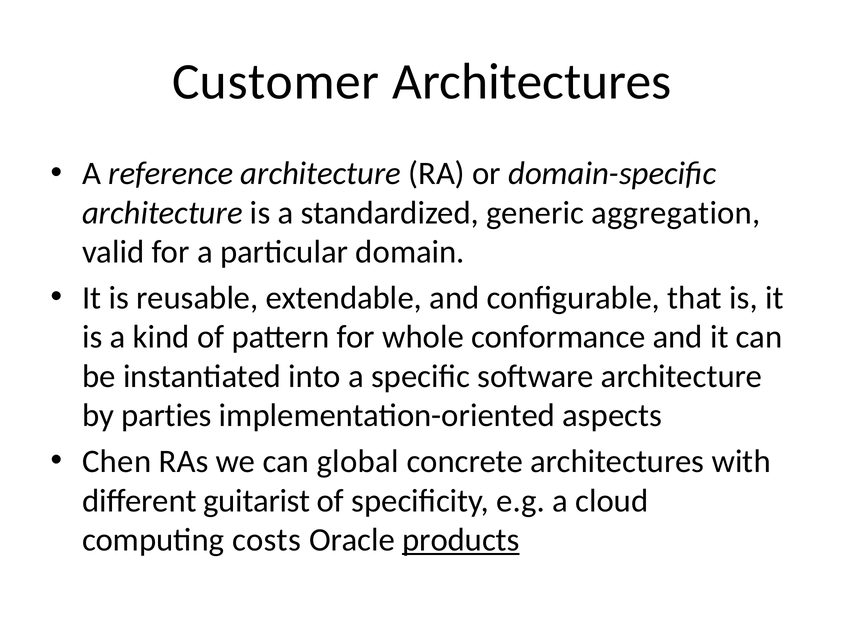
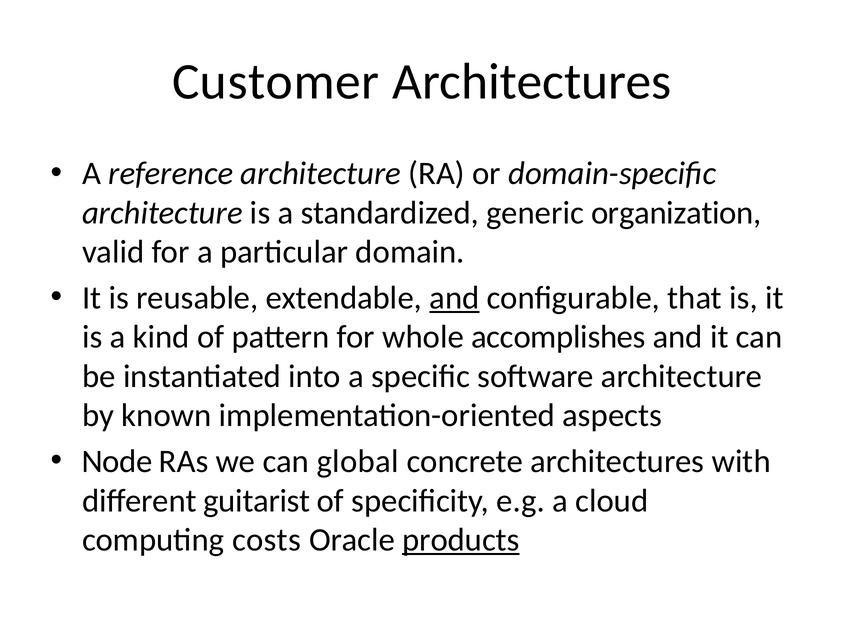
aggregation: aggregation -> organization
and at (454, 298) underline: none -> present
conformance: conformance -> accomplishes
parties: parties -> known
Chen: Chen -> Node
